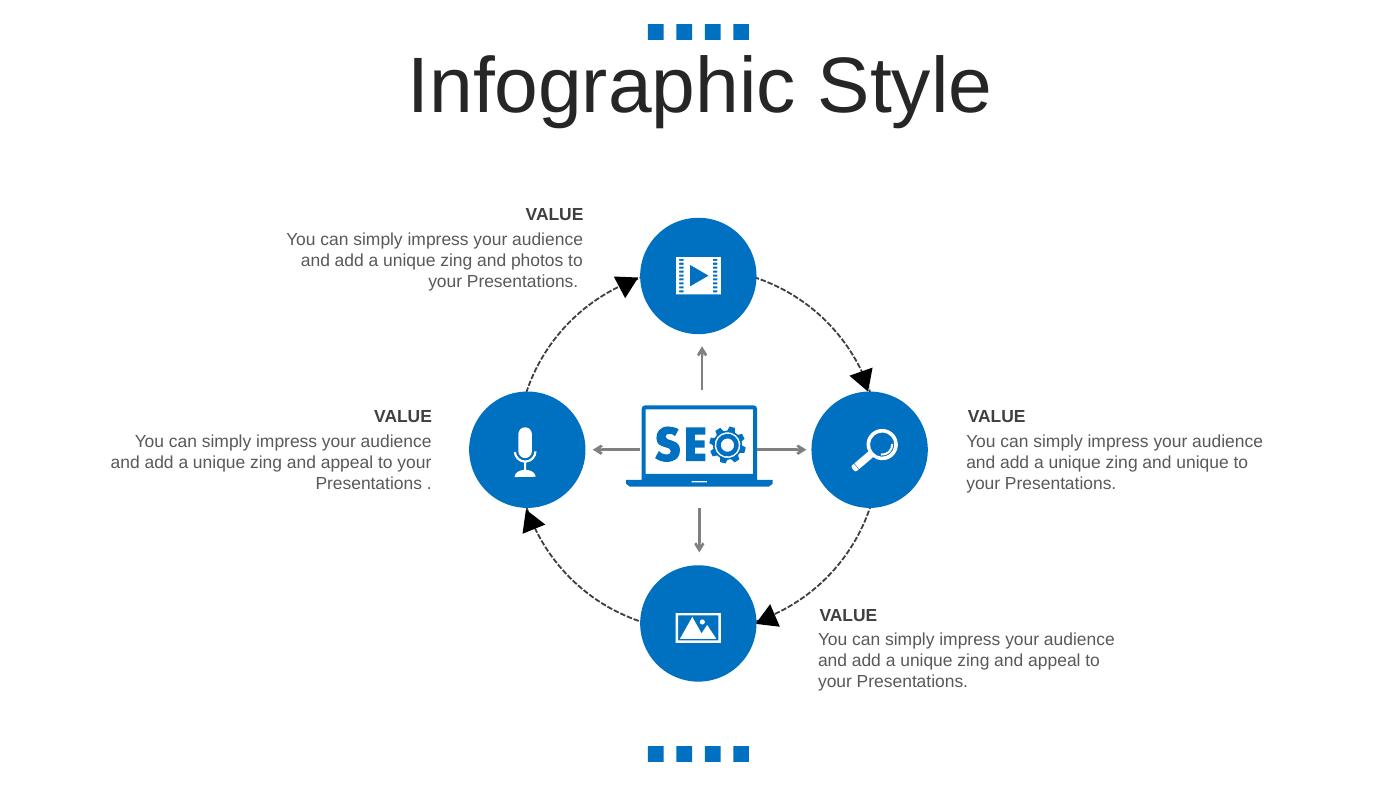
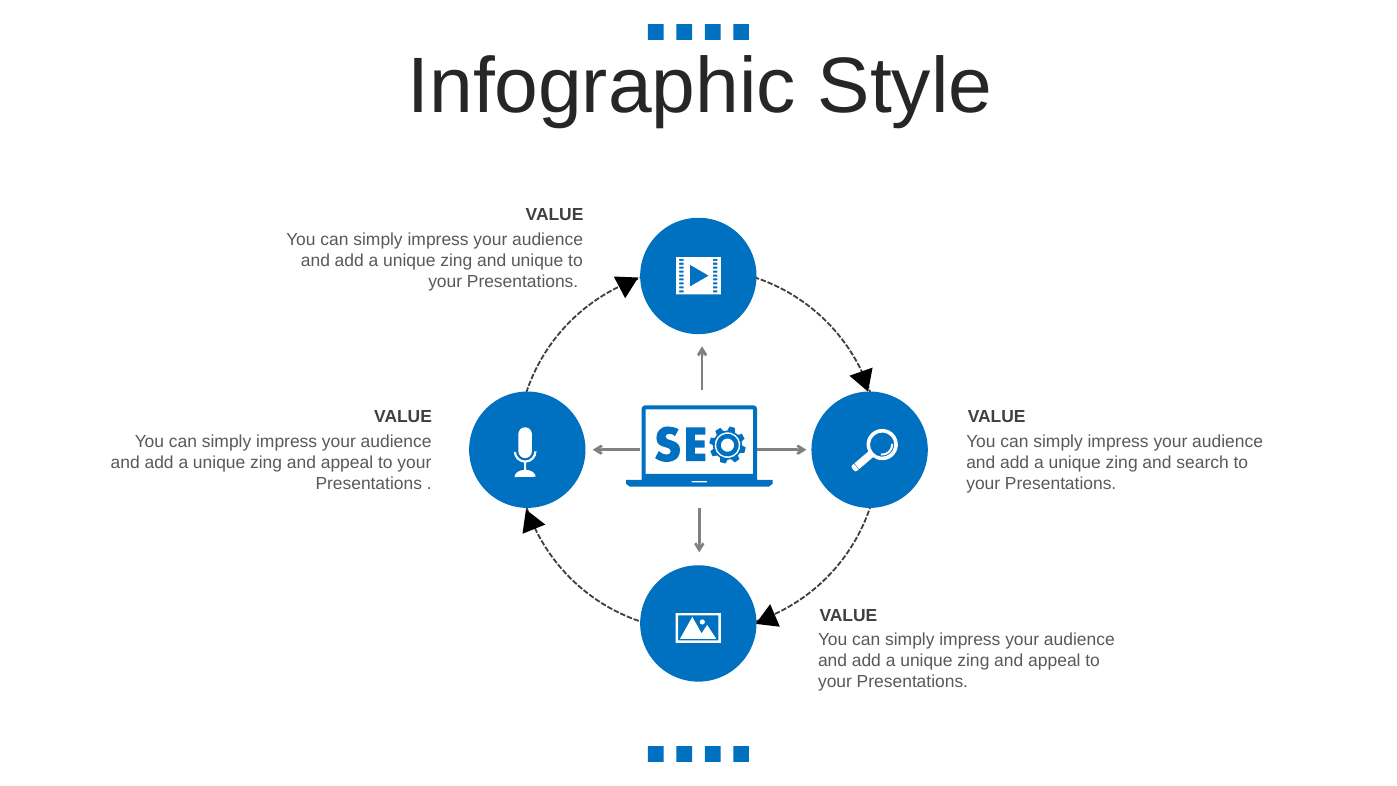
and photos: photos -> unique
and unique: unique -> search
